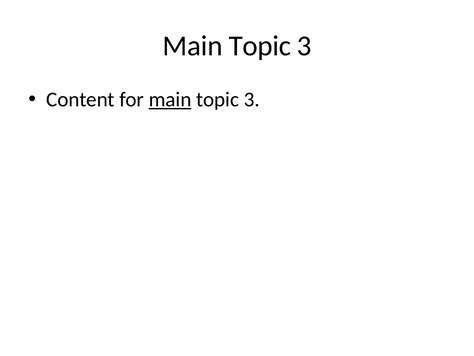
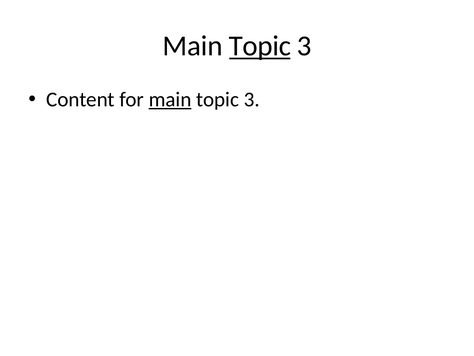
Topic at (260, 46) underline: none -> present
